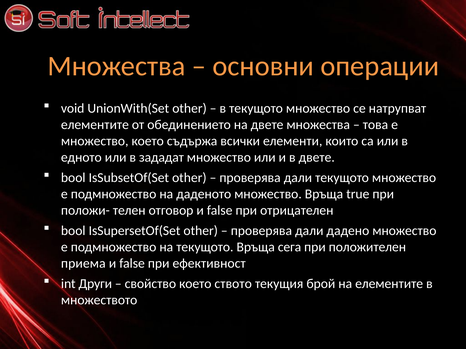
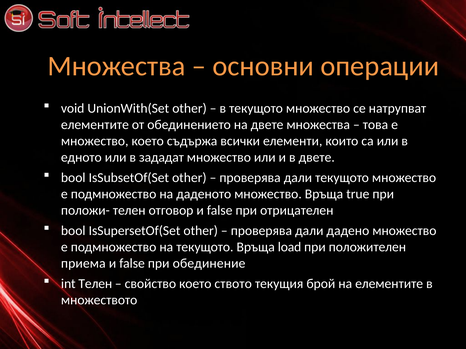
сега: сега -> load
ефективност: ефективност -> обединение
int Други: Други -> Телен
